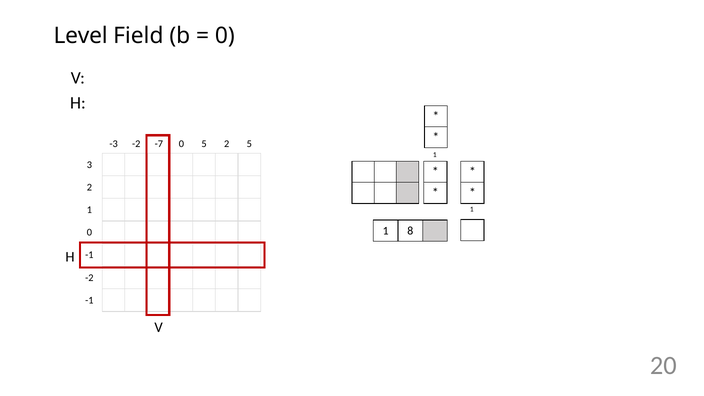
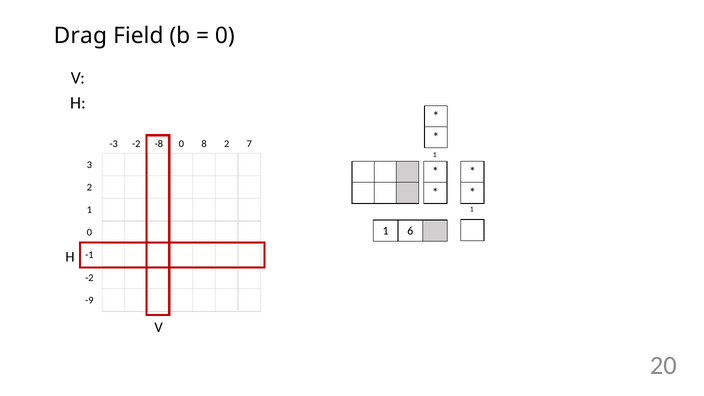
Level: Level -> Drag
-7: -7 -> -8
0 5: 5 -> 8
2 5: 5 -> 7
8: 8 -> 6
-1 at (89, 300): -1 -> -9
